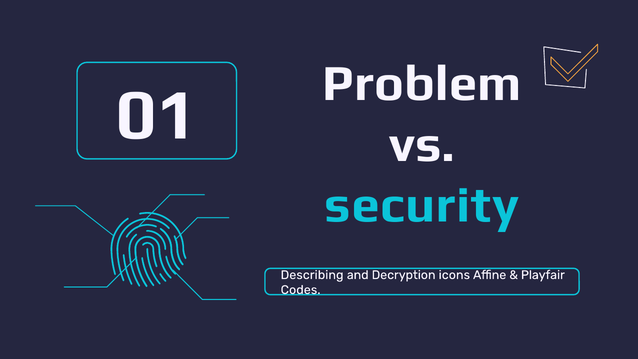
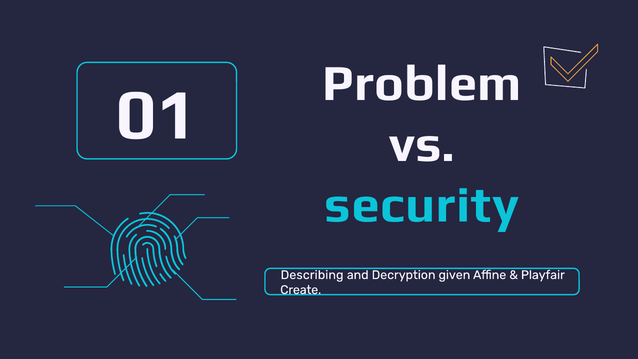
icons: icons -> given
Codes: Codes -> Create
